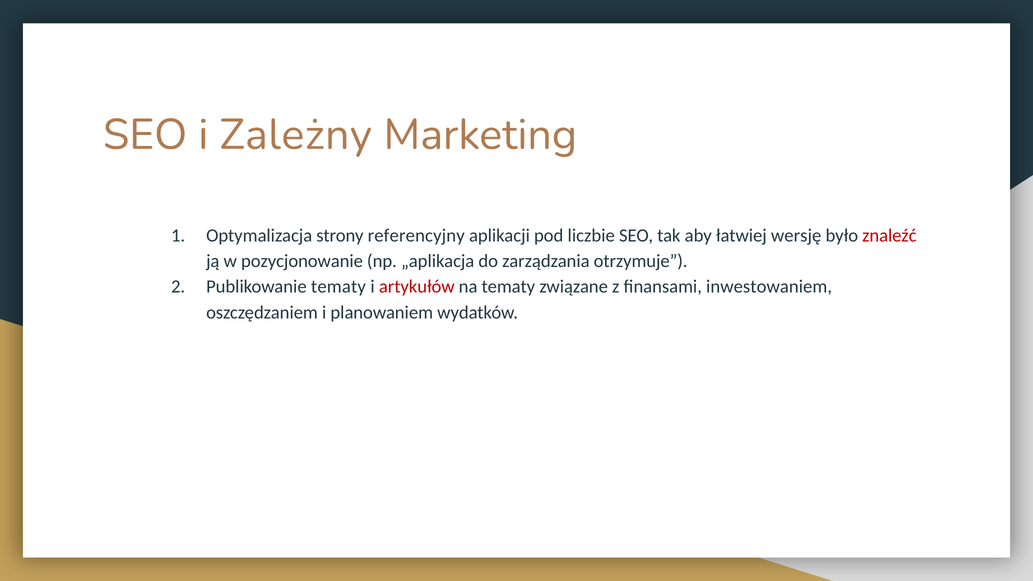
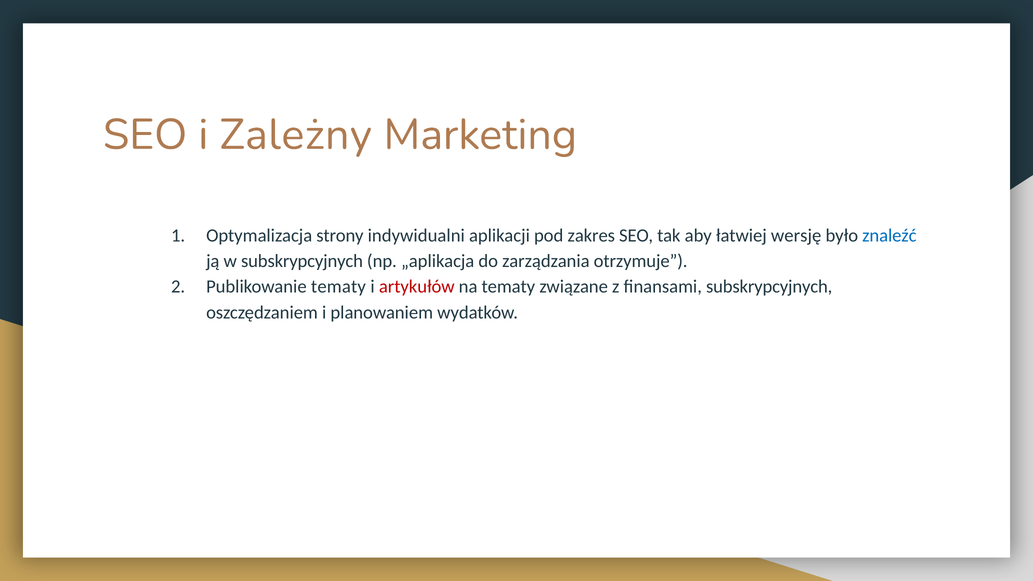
referencyjny: referencyjny -> indywidualni
liczbie: liczbie -> zakres
znaleźć colour: red -> blue
w pozycjonowanie: pozycjonowanie -> subskrypcyjnych
finansami inwestowaniem: inwestowaniem -> subskrypcyjnych
